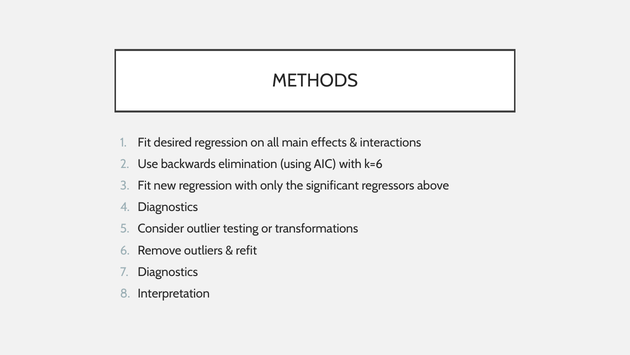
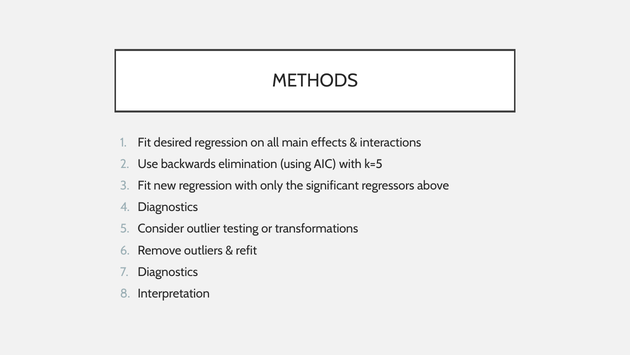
k=6: k=6 -> k=5
